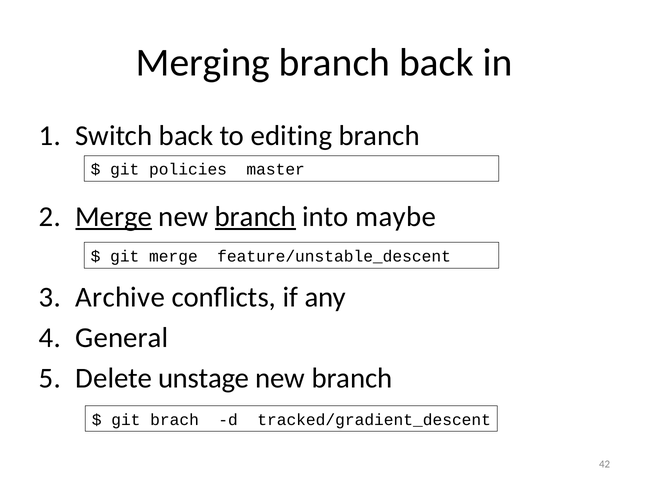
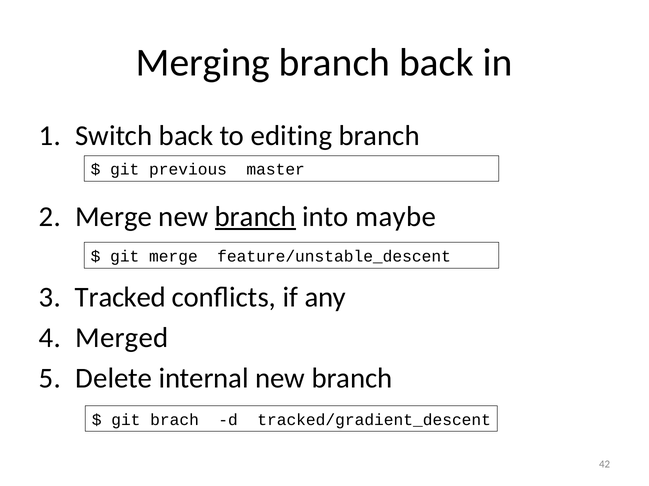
policies: policies -> previous
Merge at (114, 217) underline: present -> none
Archive: Archive -> Tracked
General: General -> Merged
unstage: unstage -> internal
